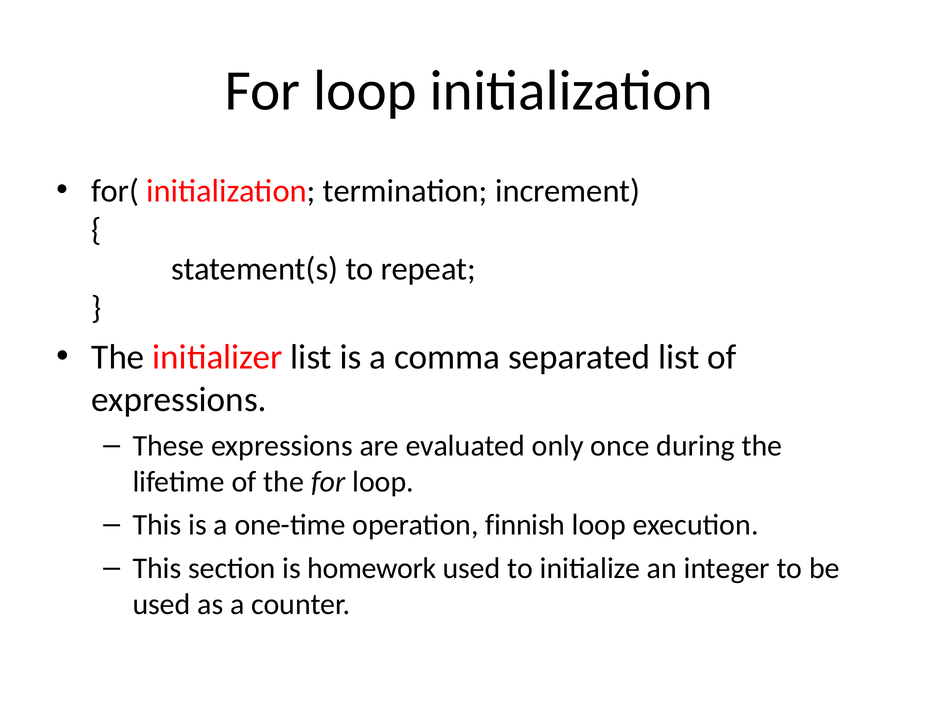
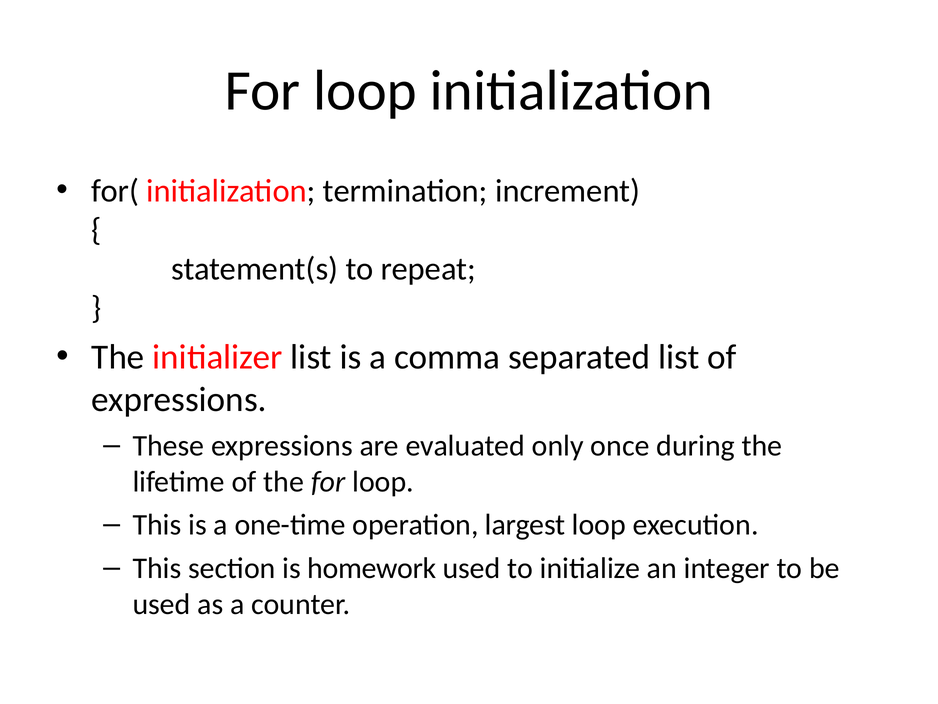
finnish: finnish -> largest
